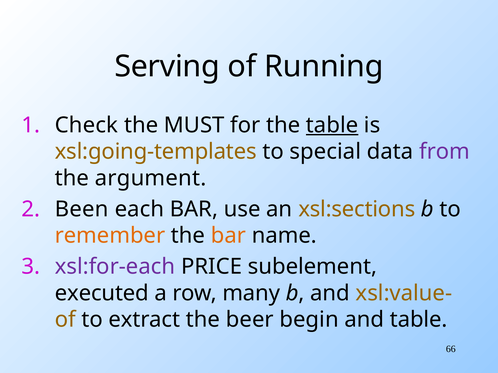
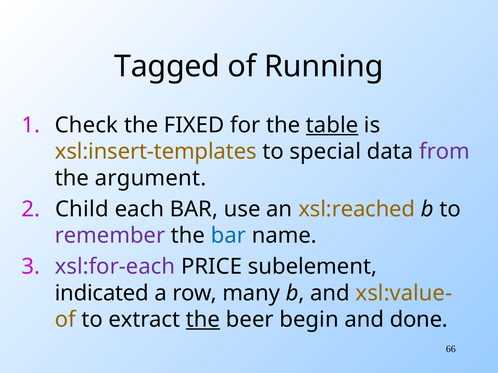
Serving: Serving -> Tagged
MUST: MUST -> FIXED
xsl:going-templates: xsl:going-templates -> xsl:insert-templates
Been: Been -> Child
xsl:sections: xsl:sections -> xsl:reached
remember colour: orange -> purple
bar at (228, 236) colour: orange -> blue
executed: executed -> indicated
the at (203, 320) underline: none -> present
and table: table -> done
